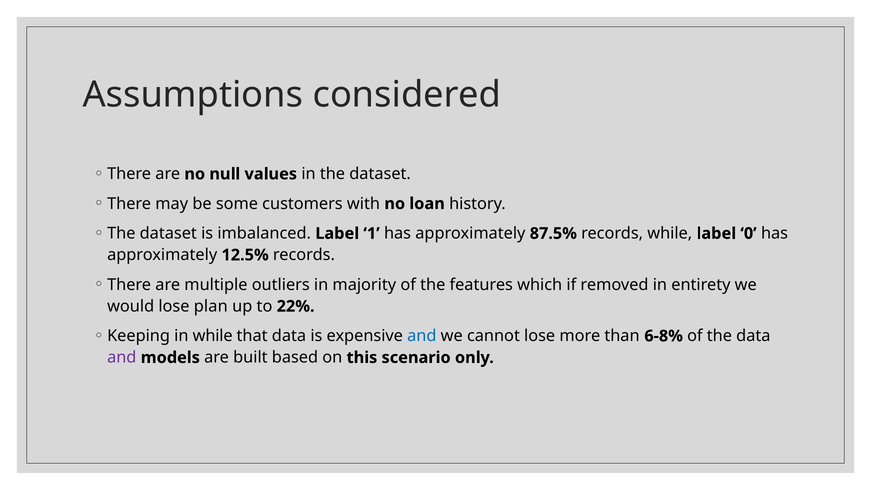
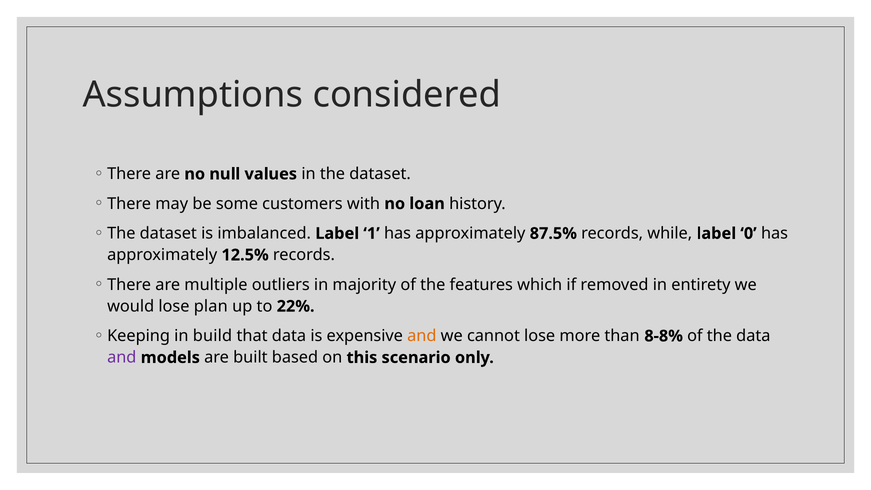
in while: while -> build
and at (422, 336) colour: blue -> orange
6-8%: 6-8% -> 8-8%
